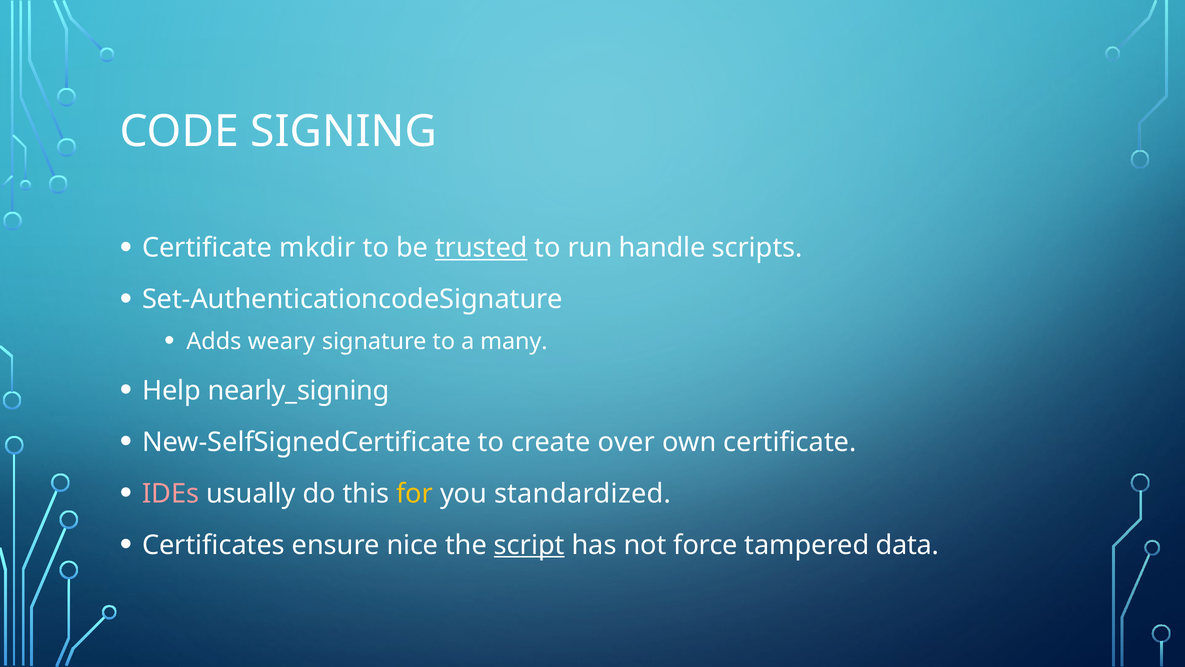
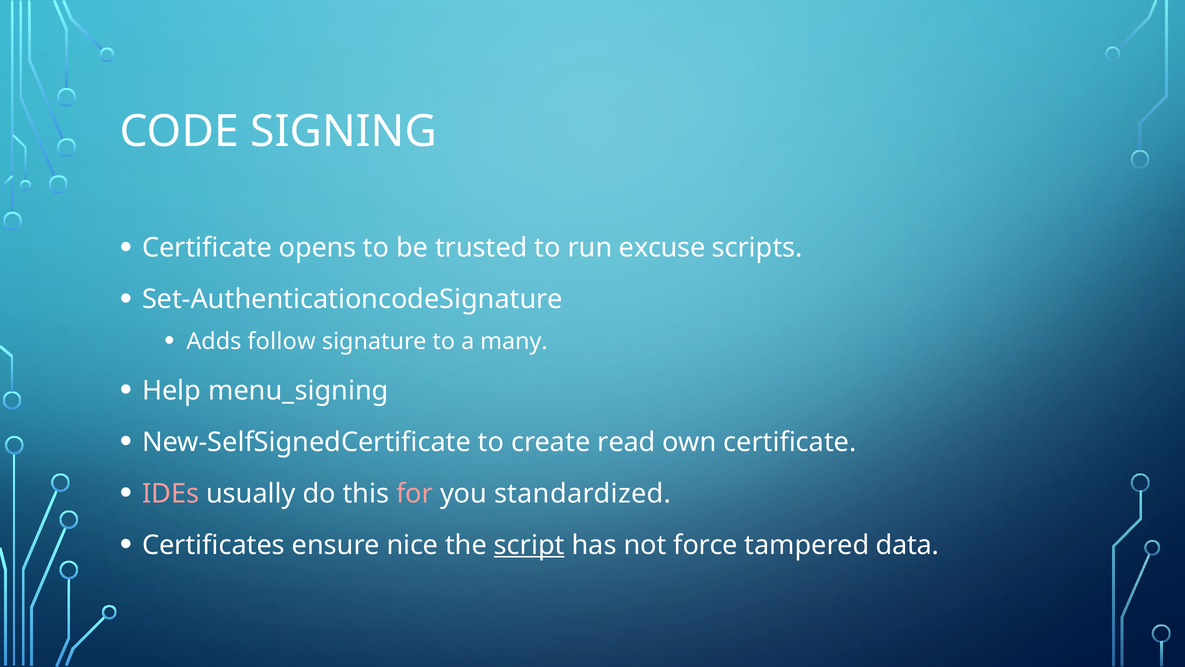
mkdir: mkdir -> opens
trusted underline: present -> none
handle: handle -> excuse
weary: weary -> follow
nearly_signing: nearly_signing -> menu_signing
over: over -> read
for colour: yellow -> pink
